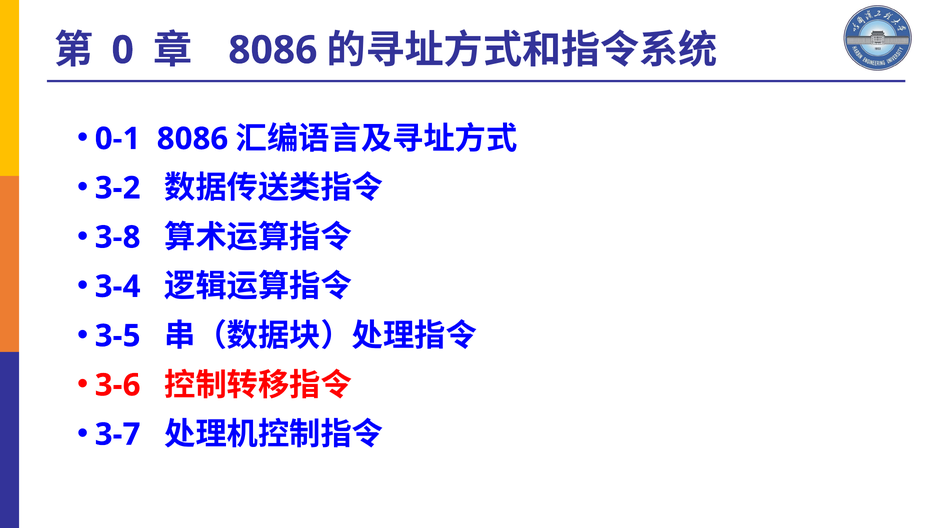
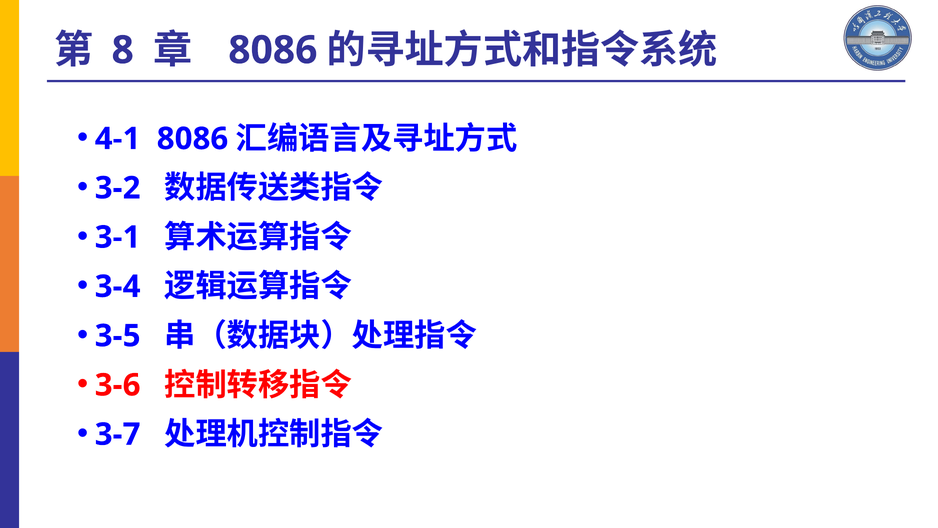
0: 0 -> 8
0-1: 0-1 -> 4-1
3-8: 3-8 -> 3-1
